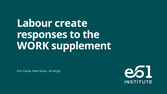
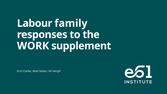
create: create -> family
